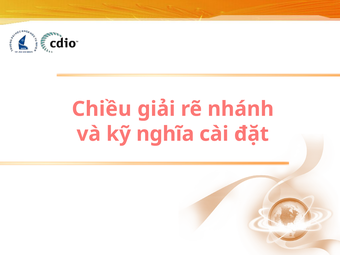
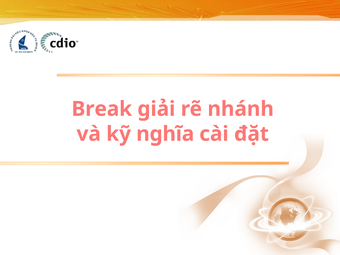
Chiều: Chiều -> Break
